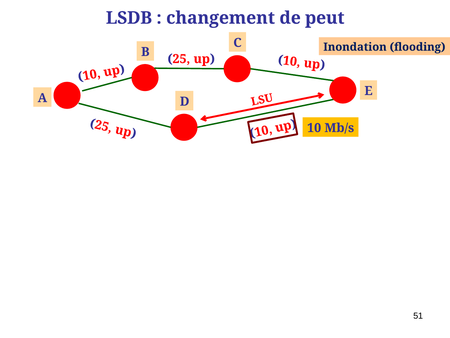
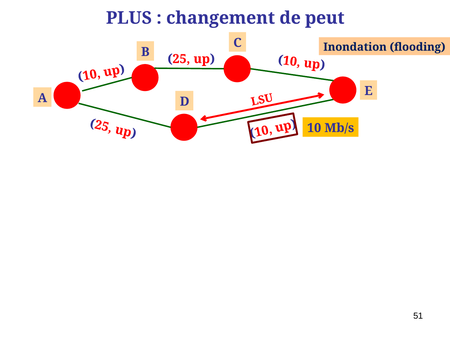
LSDB: LSDB -> PLUS
